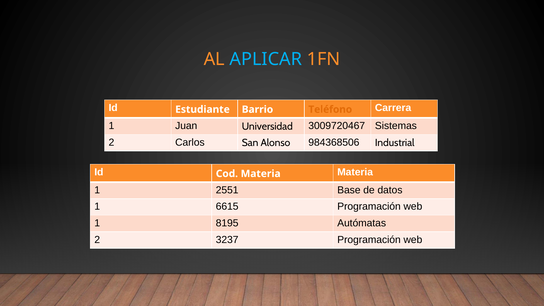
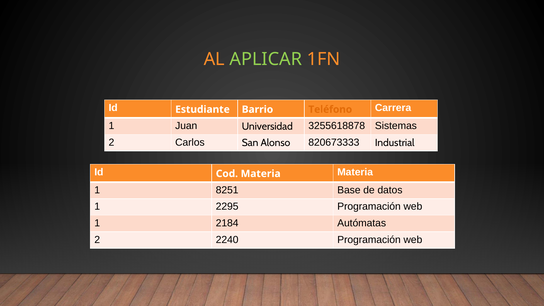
APLICAR colour: light blue -> light green
3009720467: 3009720467 -> 3255618878
984368506: 984368506 -> 820673333
2551: 2551 -> 8251
6615: 6615 -> 2295
8195: 8195 -> 2184
3237: 3237 -> 2240
